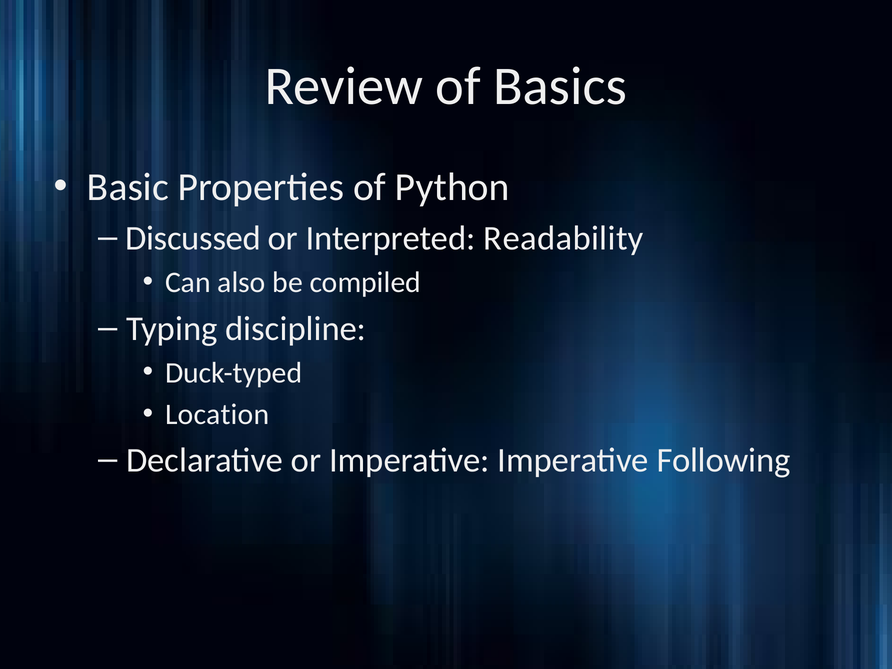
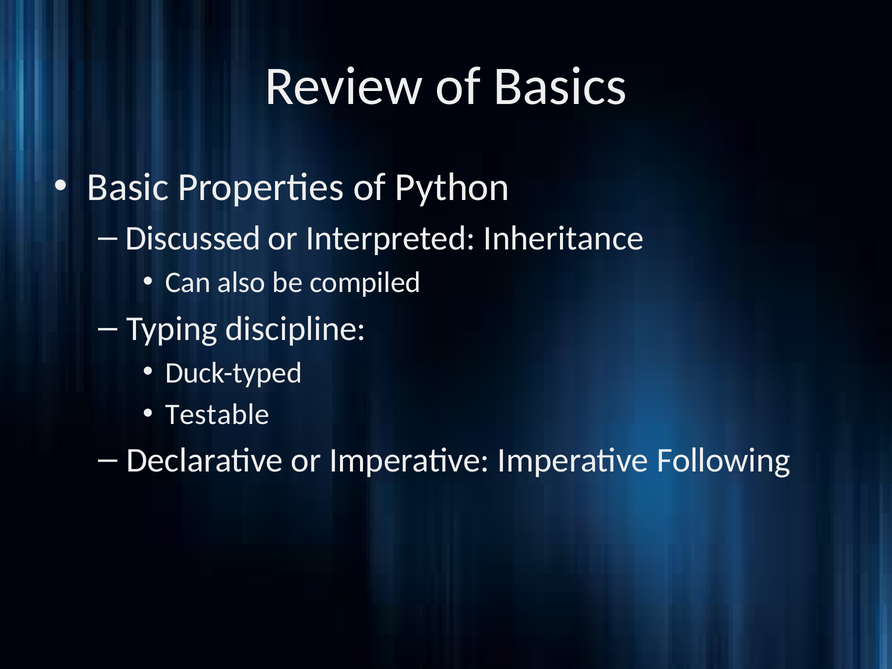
Readability: Readability -> Inheritance
Location: Location -> Testable
